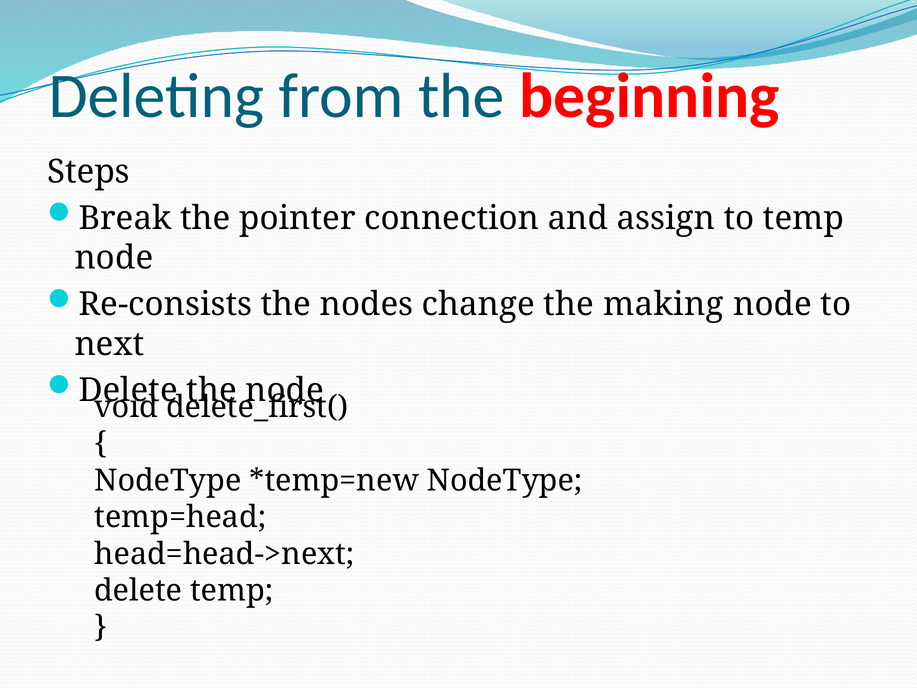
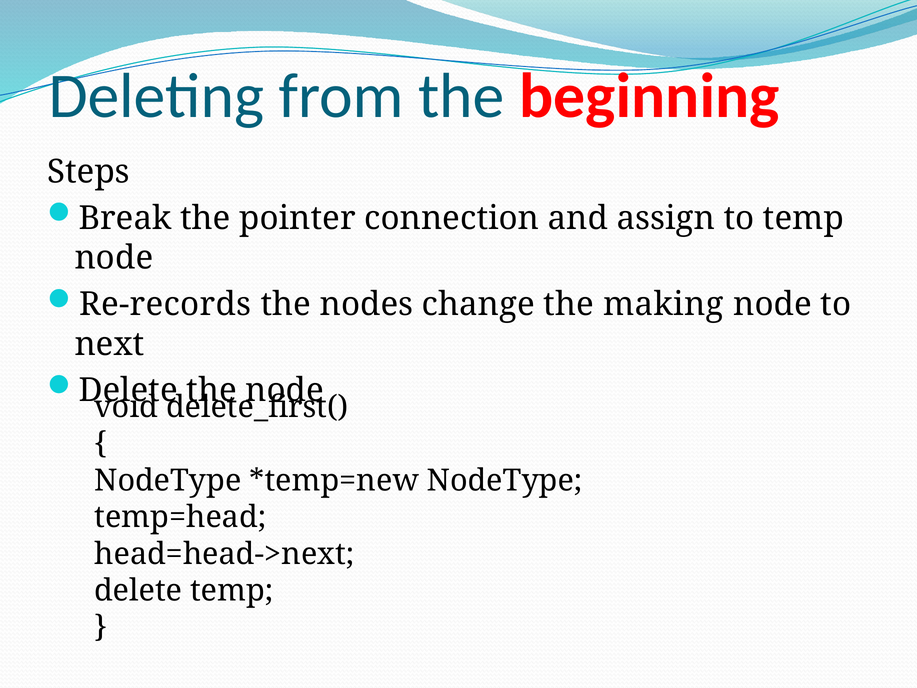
Re-consists: Re-consists -> Re-records
